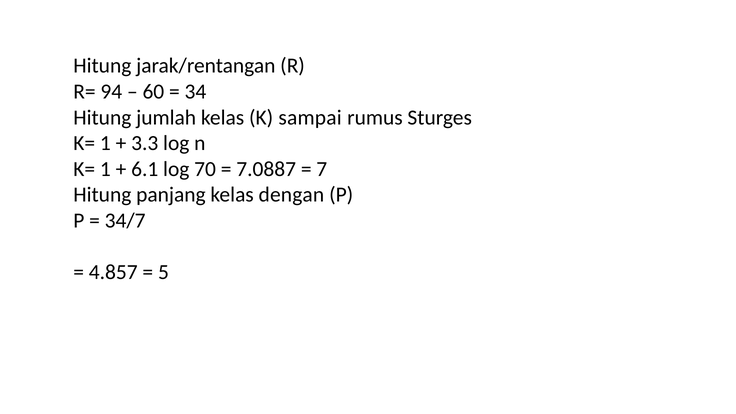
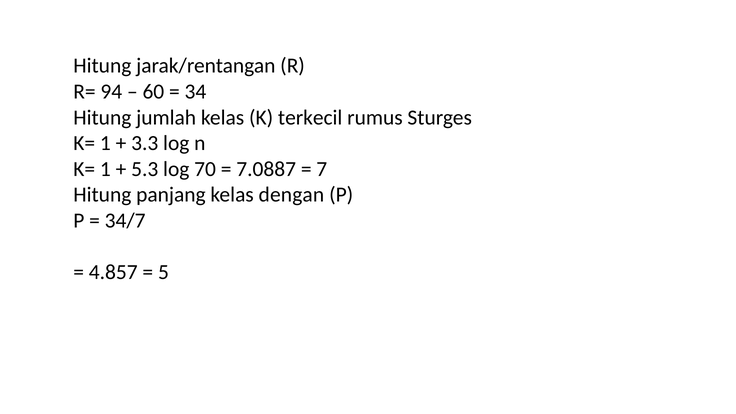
sampai: sampai -> terkecil
6.1: 6.1 -> 5.3
